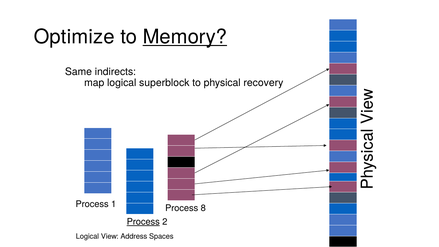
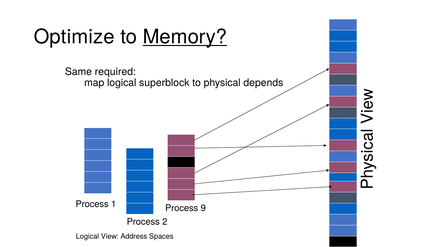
indirects: indirects -> required
recovery: recovery -> depends
8: 8 -> 9
Process at (143, 222) underline: present -> none
